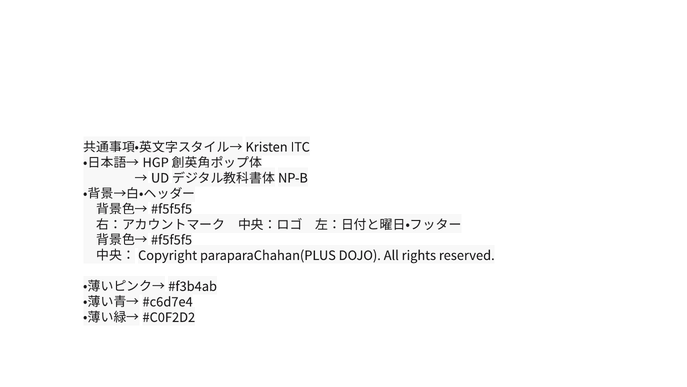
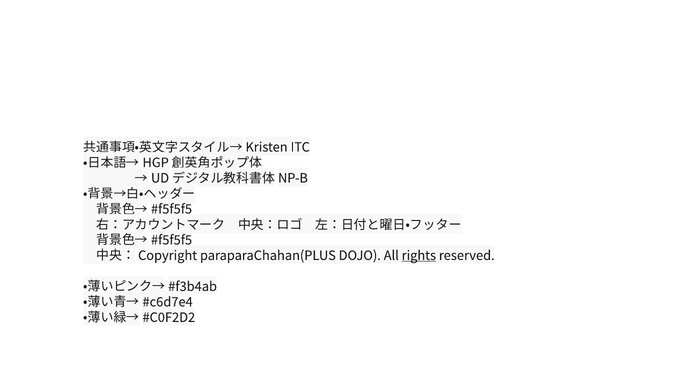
rights underline: none -> present
